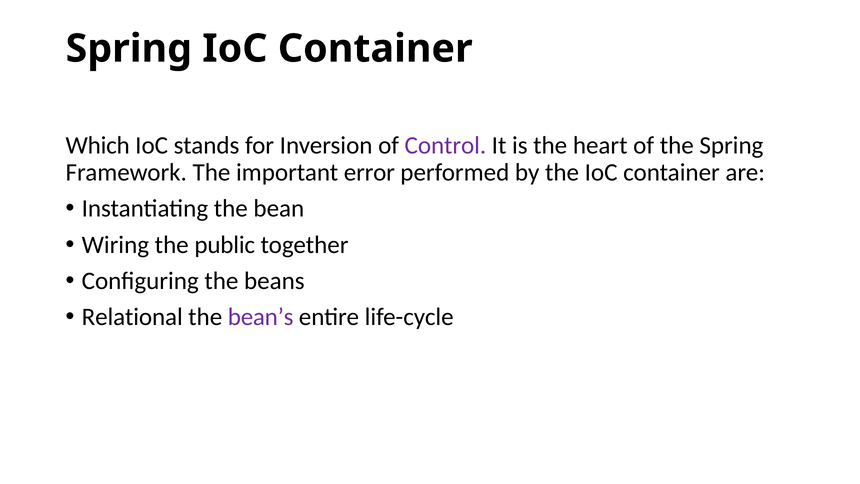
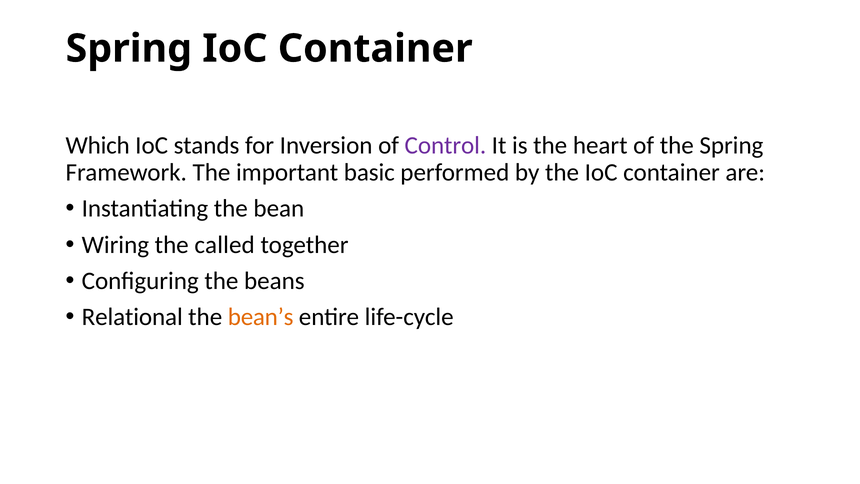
error: error -> basic
public: public -> called
bean’s colour: purple -> orange
